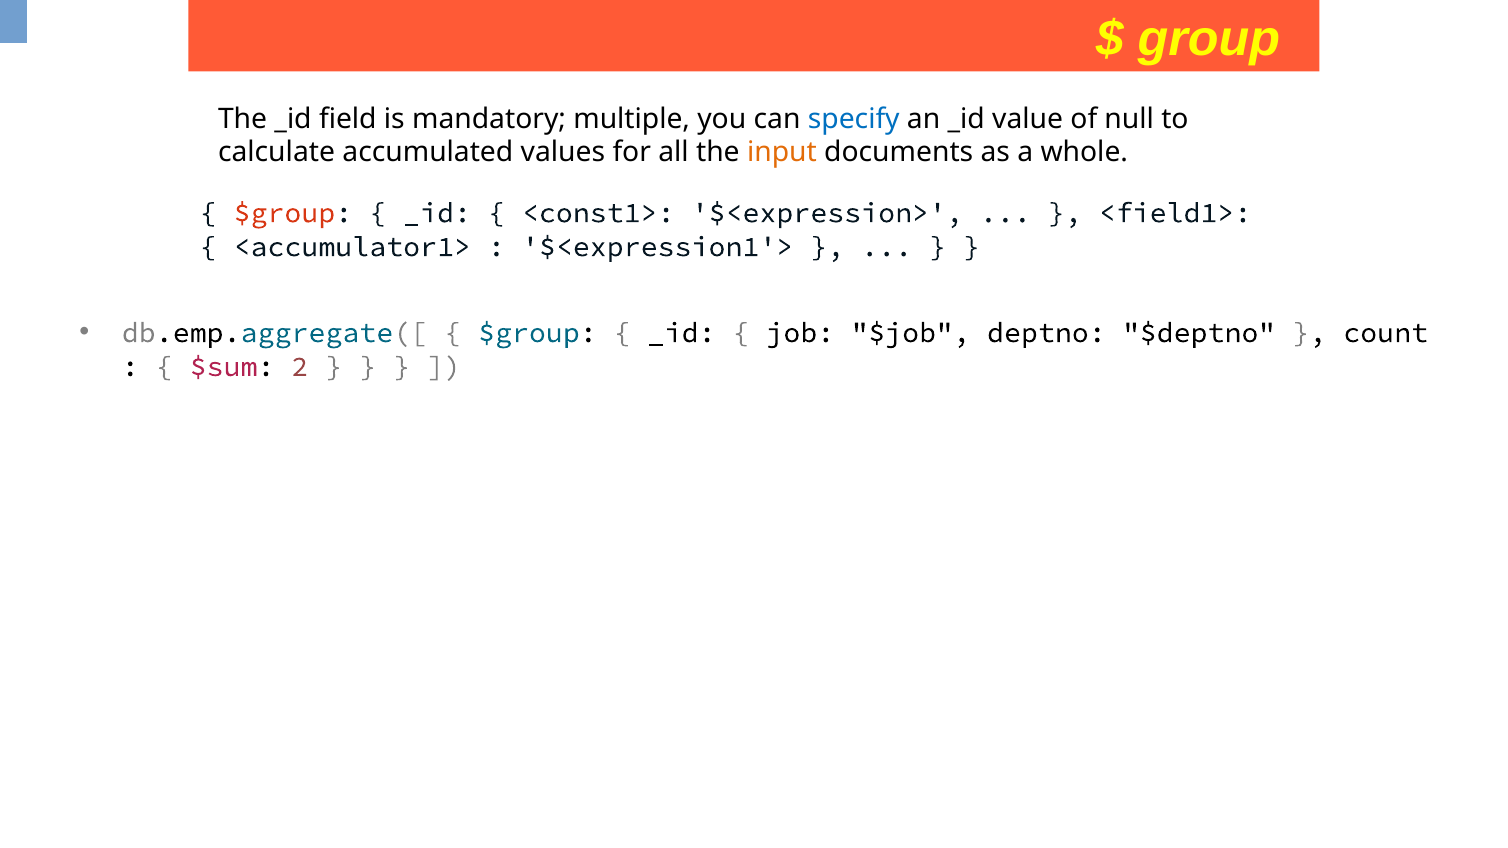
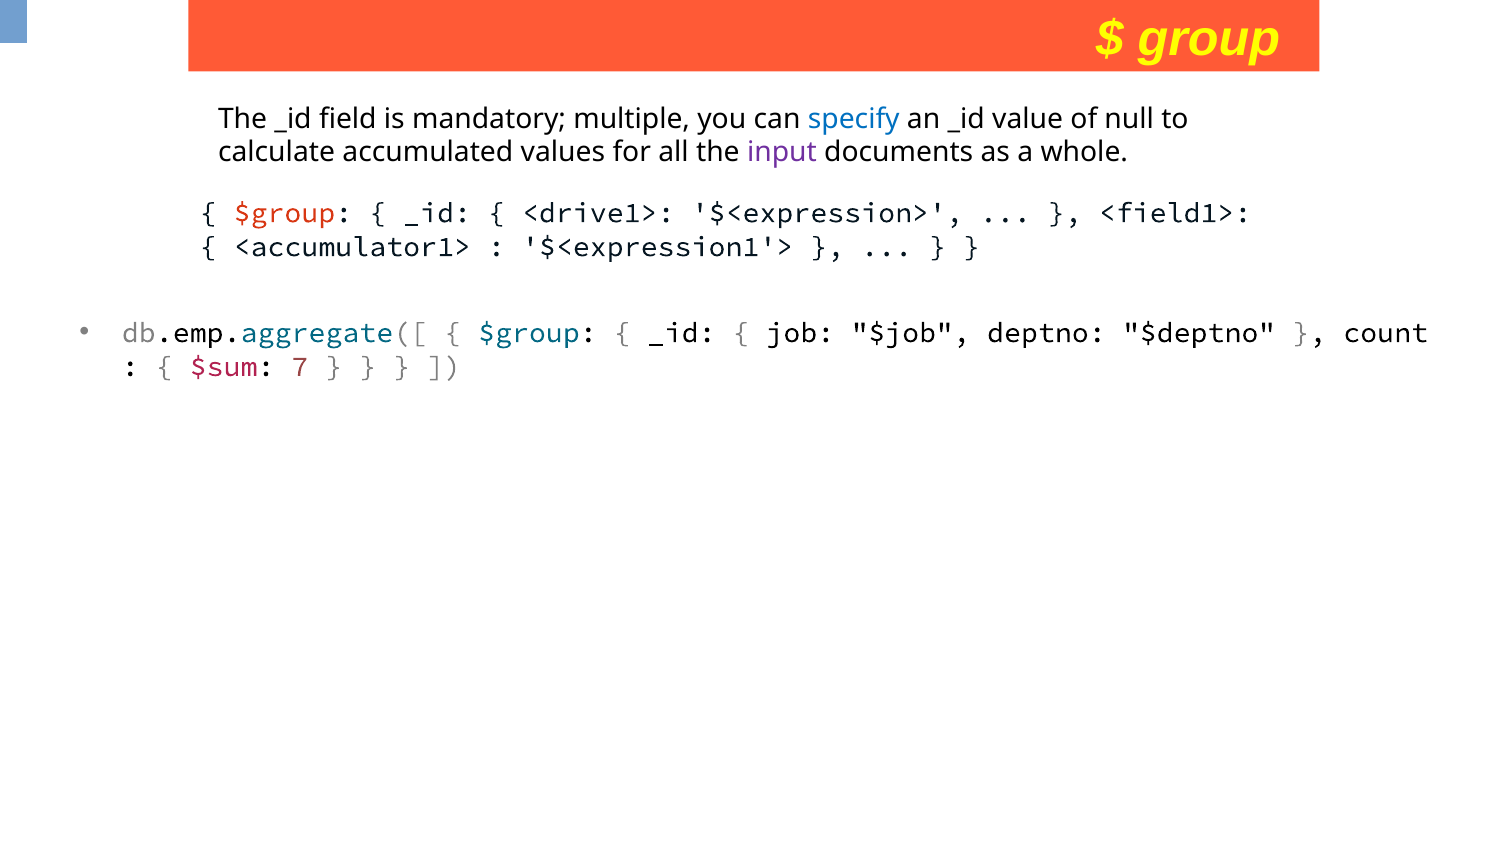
input colour: orange -> purple
<const1>: <const1> -> <drive1>
2: 2 -> 7
